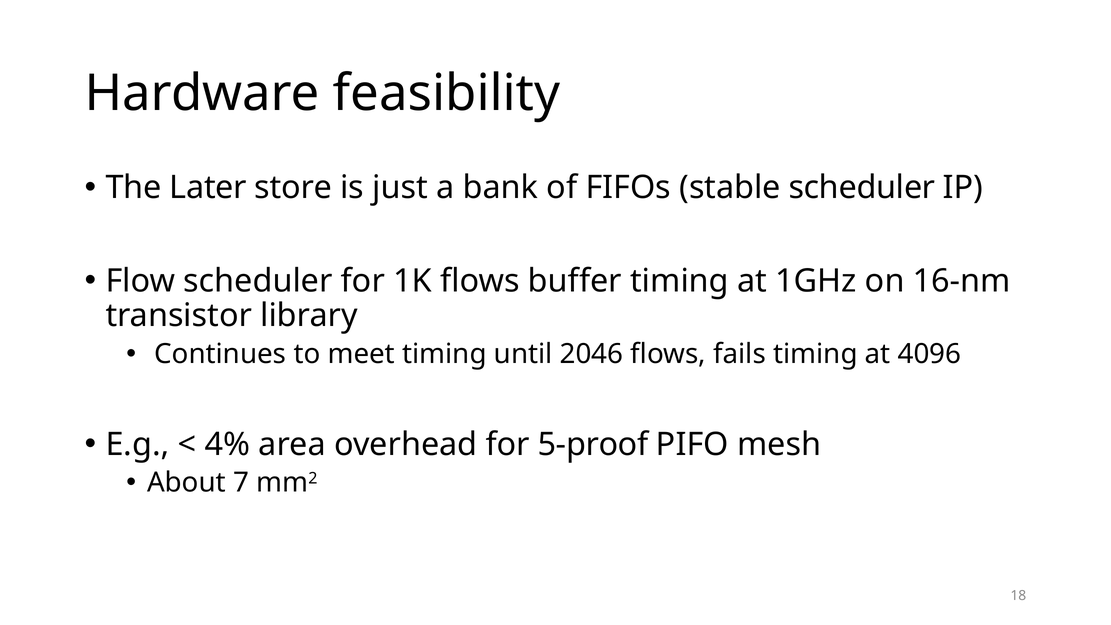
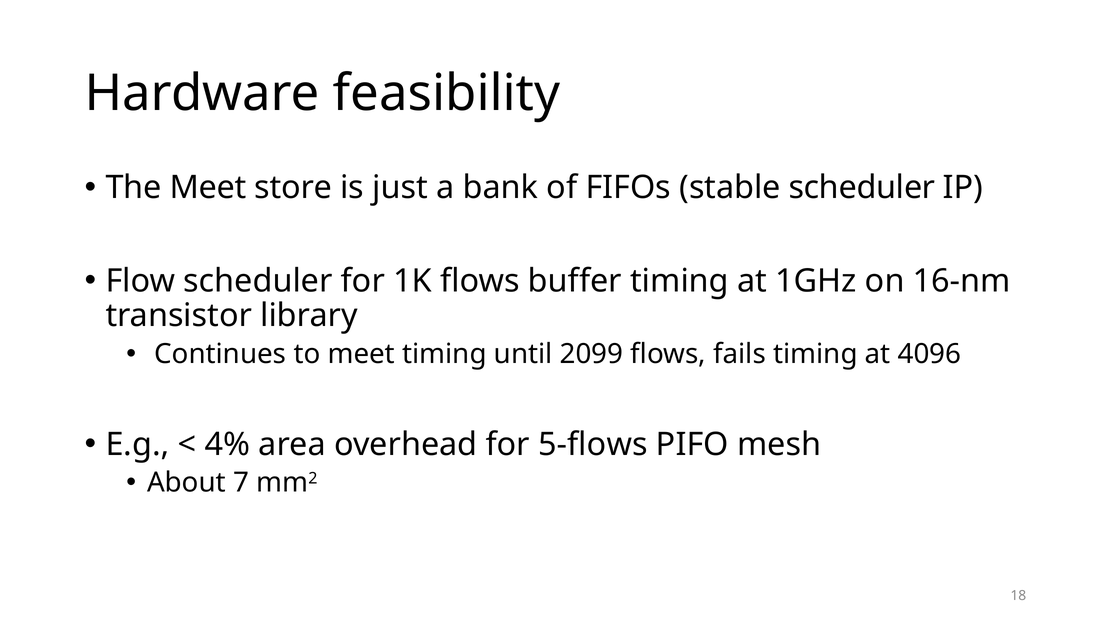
The Later: Later -> Meet
2046: 2046 -> 2099
5-proof: 5-proof -> 5-flows
